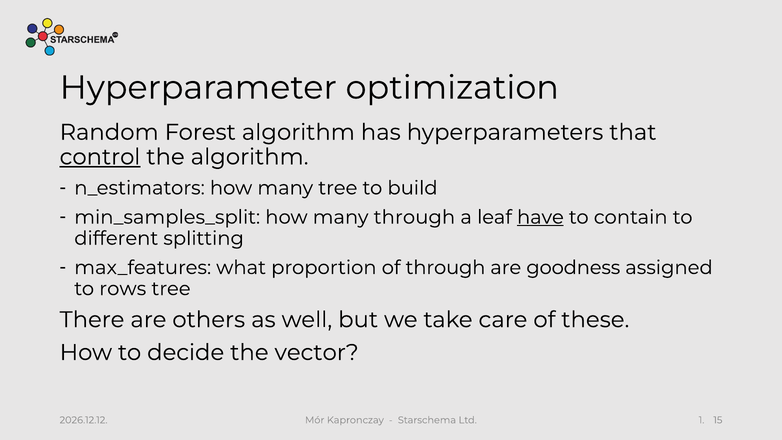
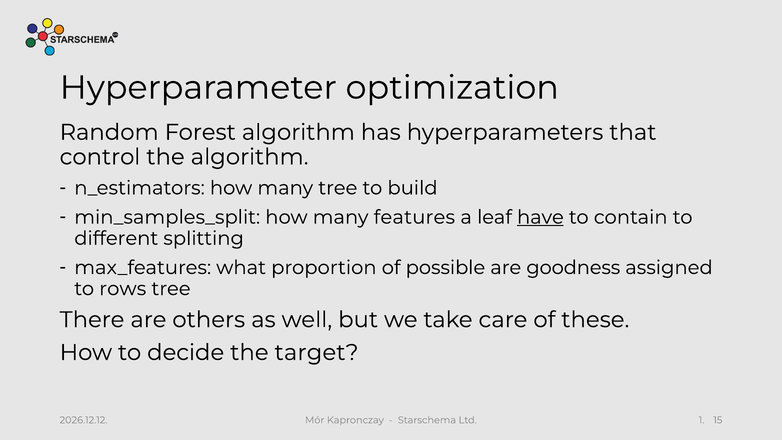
control underline: present -> none
many through: through -> features
of through: through -> possible
vector: vector -> target
